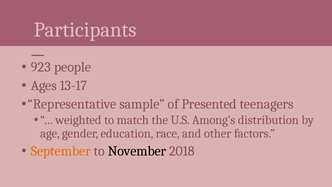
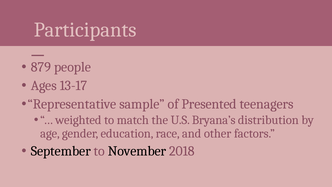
923: 923 -> 879
Among’s: Among’s -> Bryana’s
September colour: orange -> black
